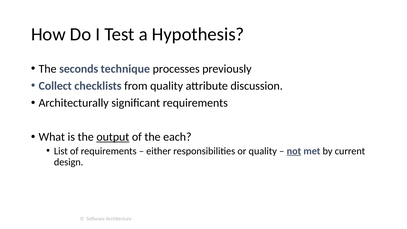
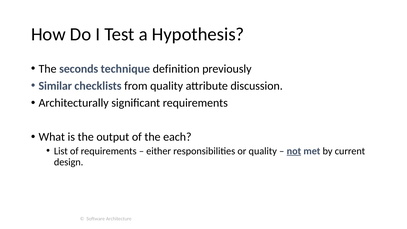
processes: processes -> definition
Collect: Collect -> Similar
output underline: present -> none
